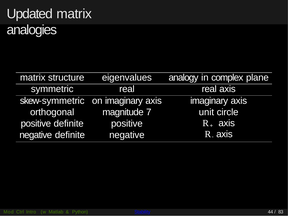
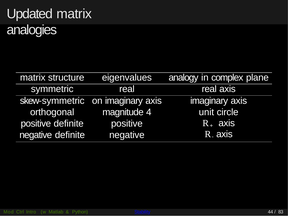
7: 7 -> 4
